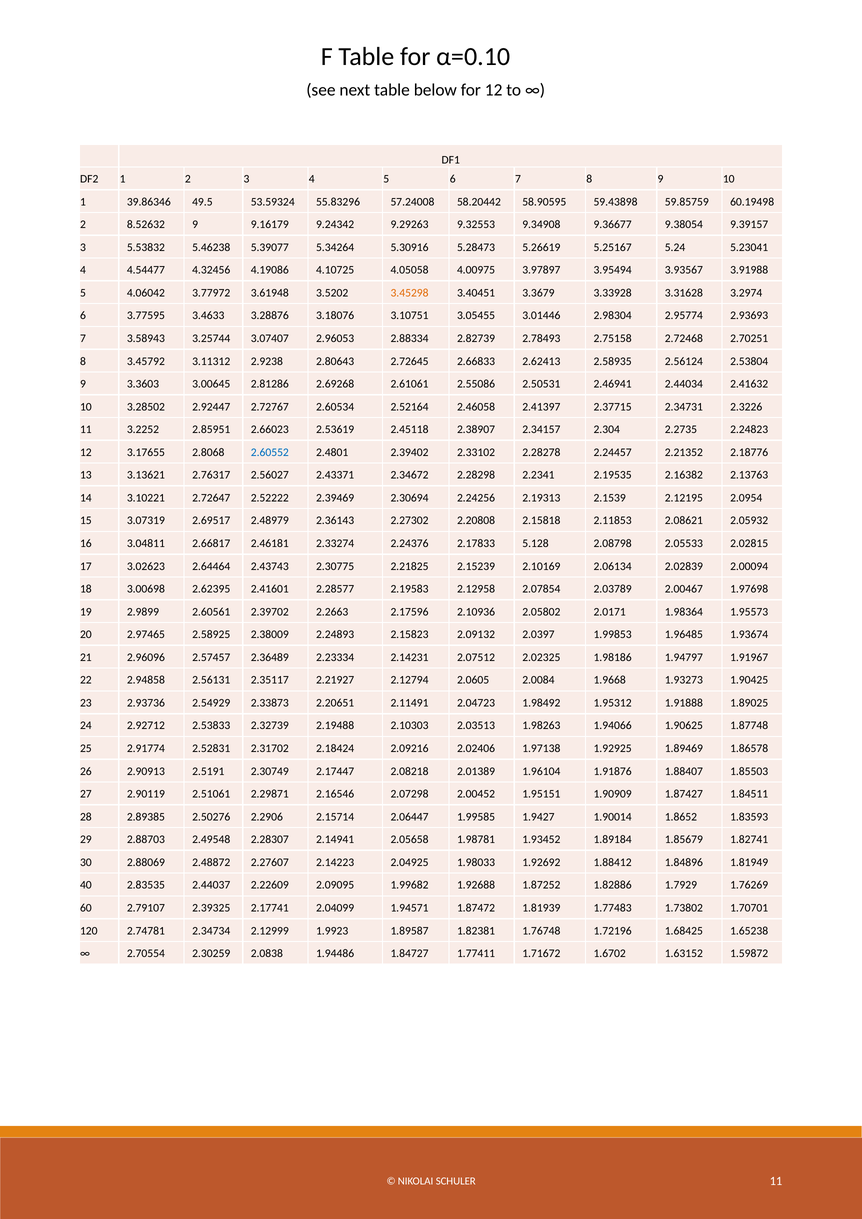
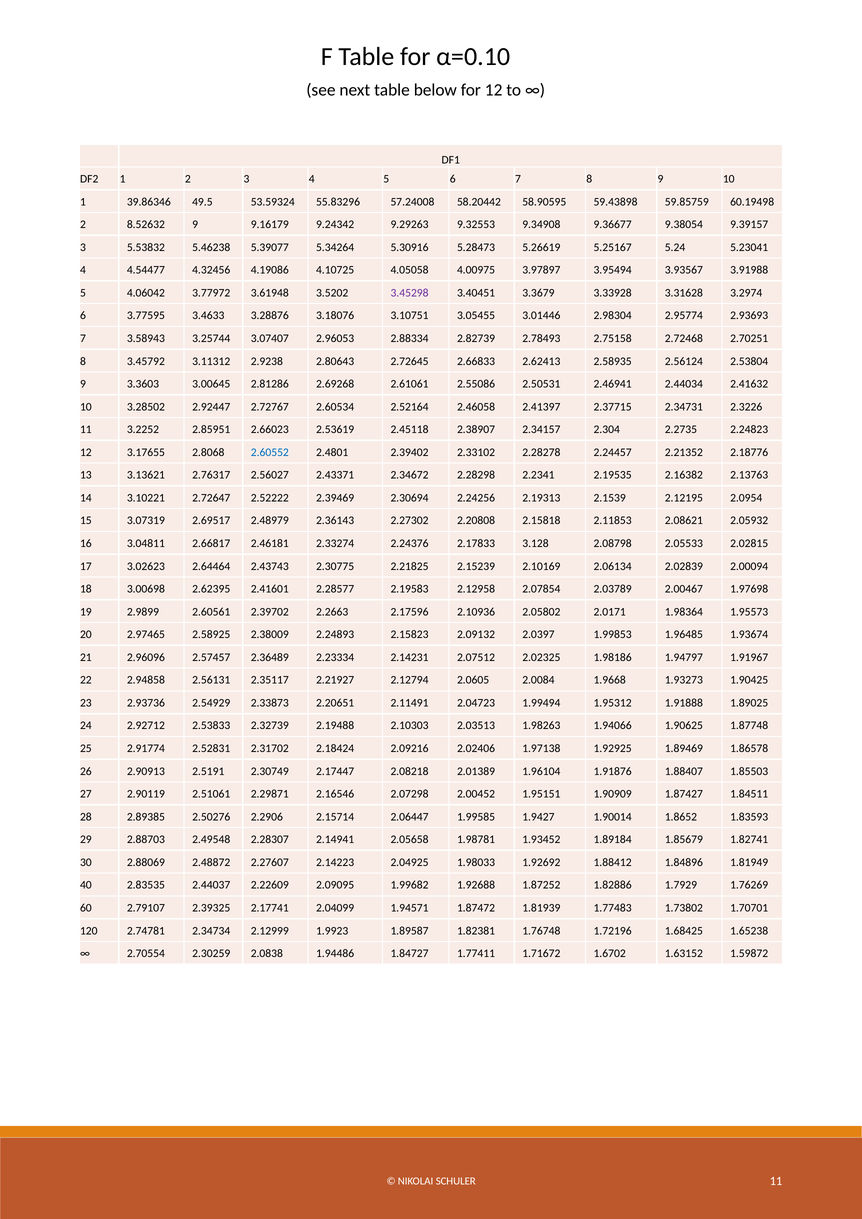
3.45298 colour: orange -> purple
5.128: 5.128 -> 3.128
1.98492: 1.98492 -> 1.99494
